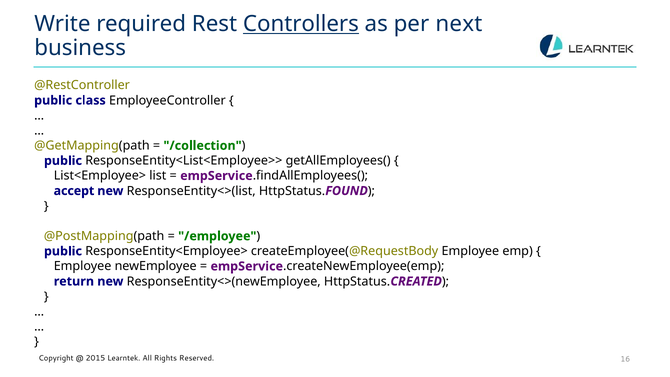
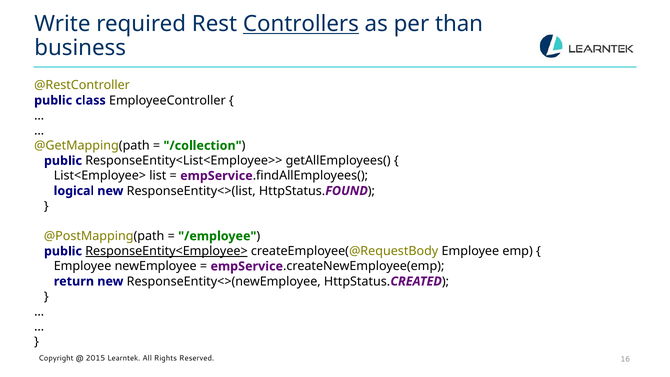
next: next -> than
accept: accept -> logical
ResponseEntity<Employee> underline: none -> present
